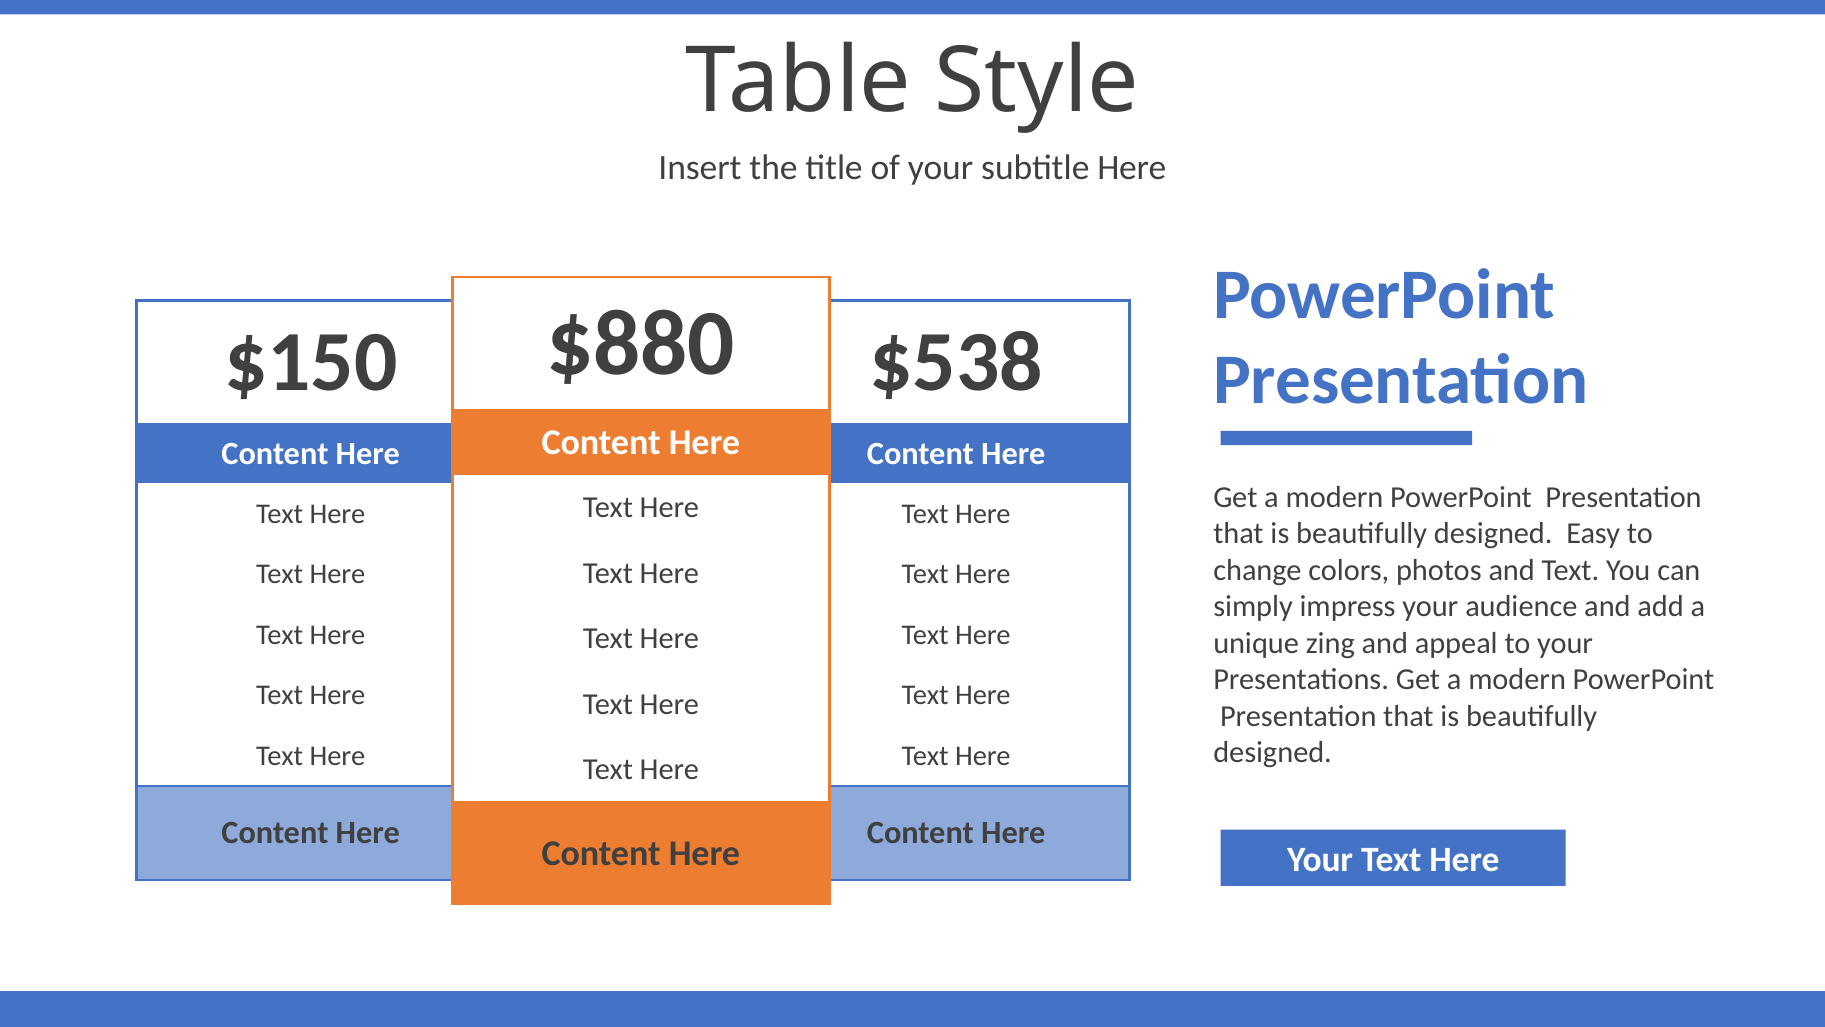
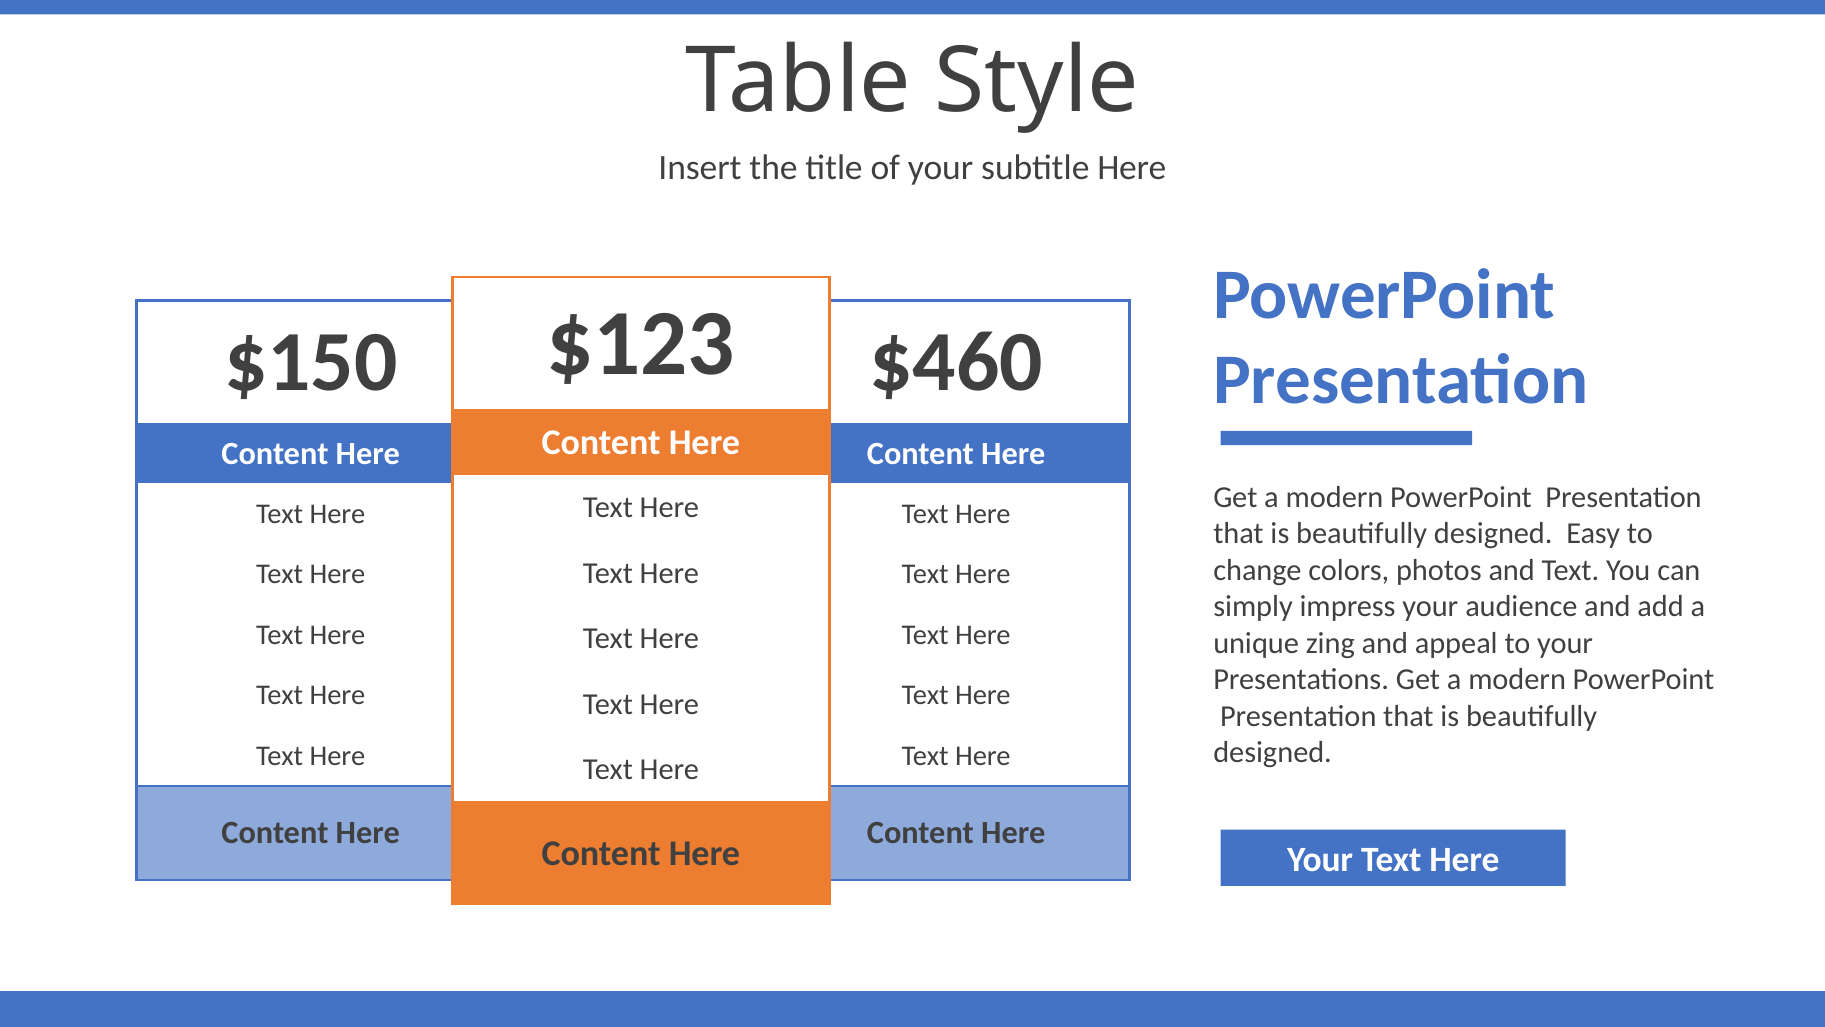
$880: $880 -> $123
$538: $538 -> $460
